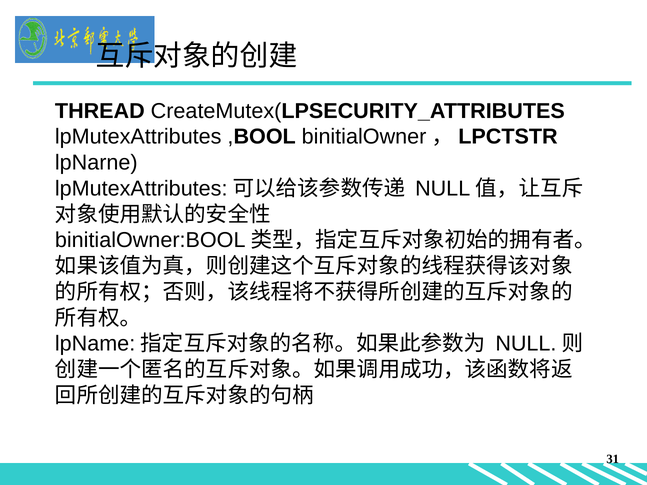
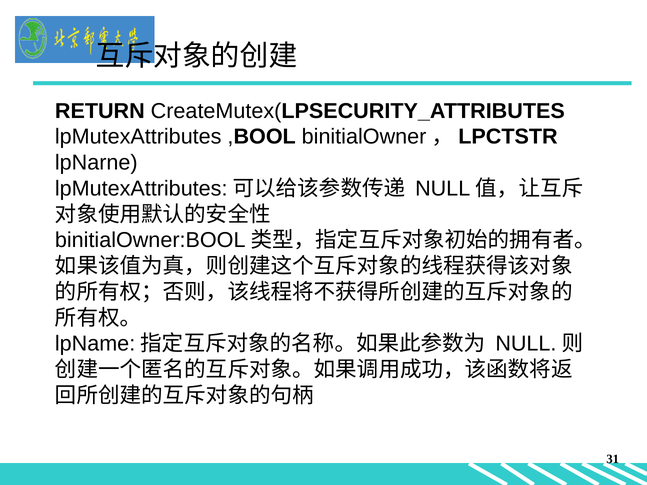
THREAD: THREAD -> RETURN
